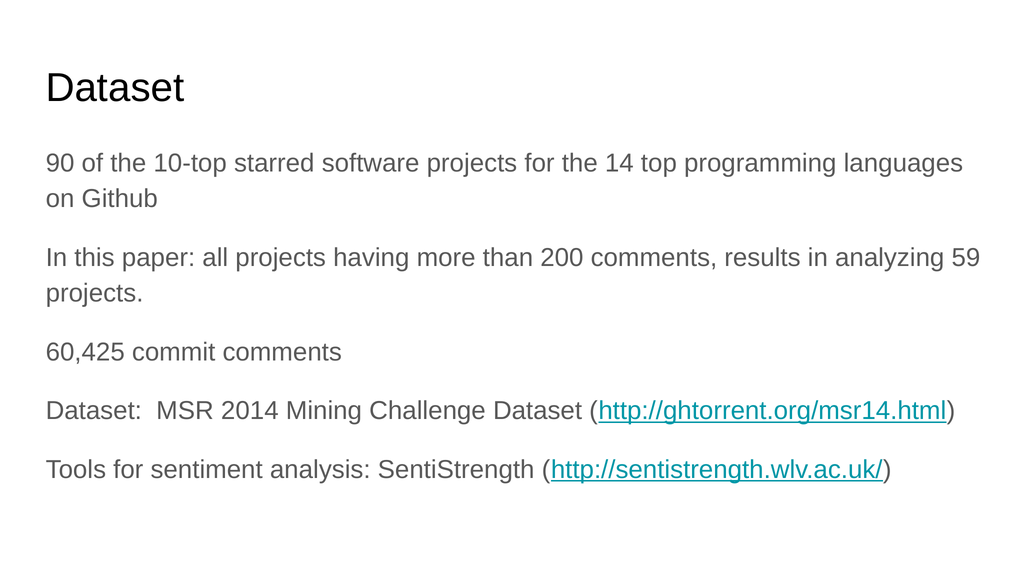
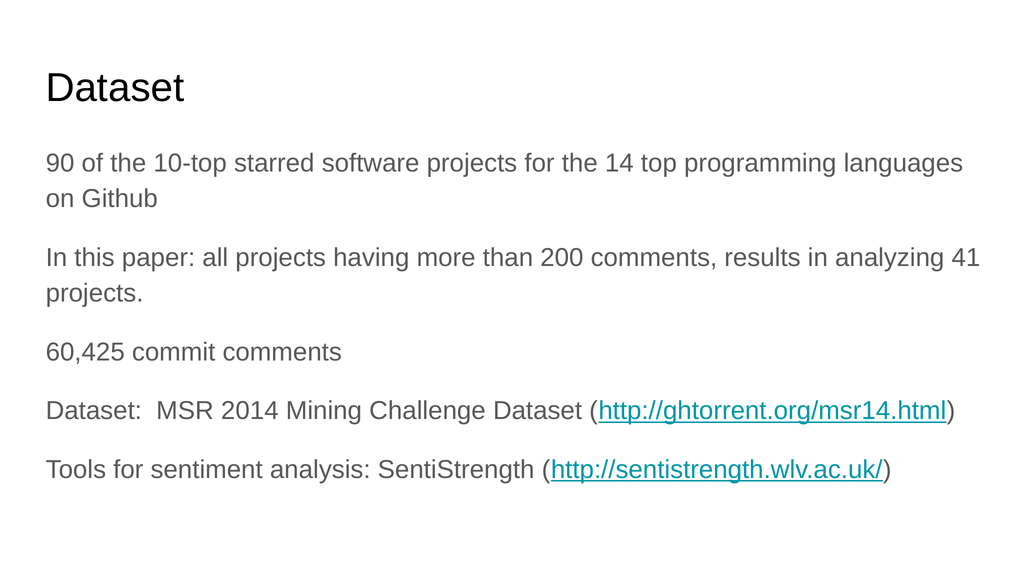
59: 59 -> 41
